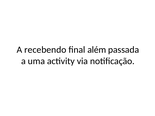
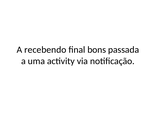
além: além -> bons
